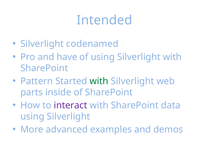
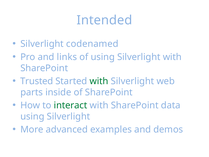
have: have -> links
Pattern: Pattern -> Trusted
interact colour: purple -> green
